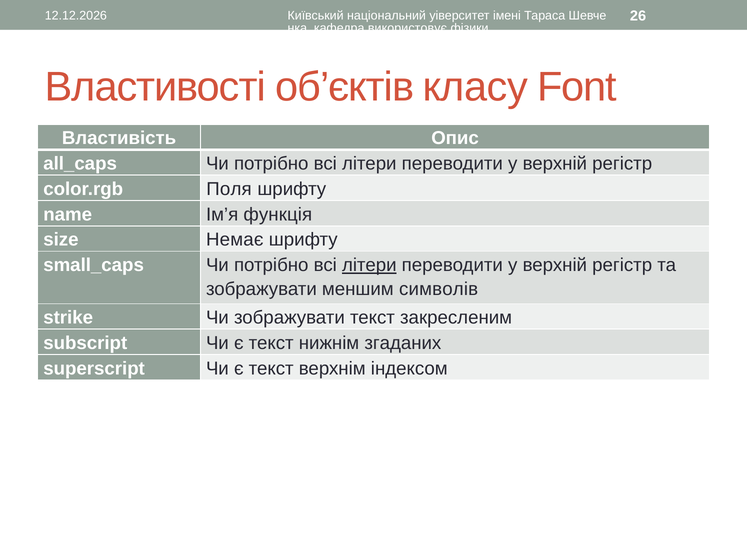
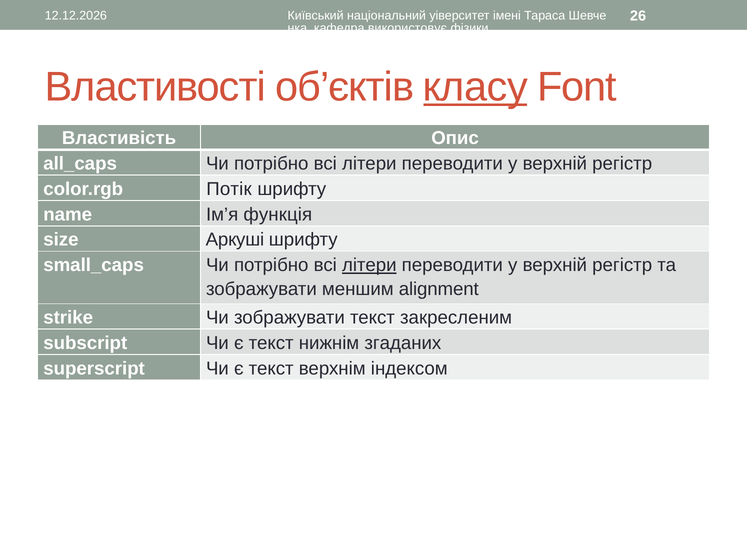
класу underline: none -> present
Поля: Поля -> Потік
Немає: Немає -> Аркуші
символів: символів -> alignment
